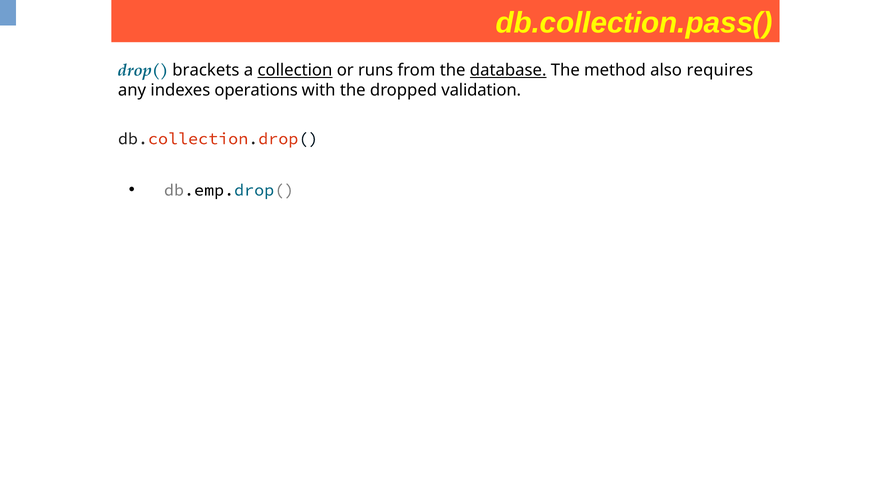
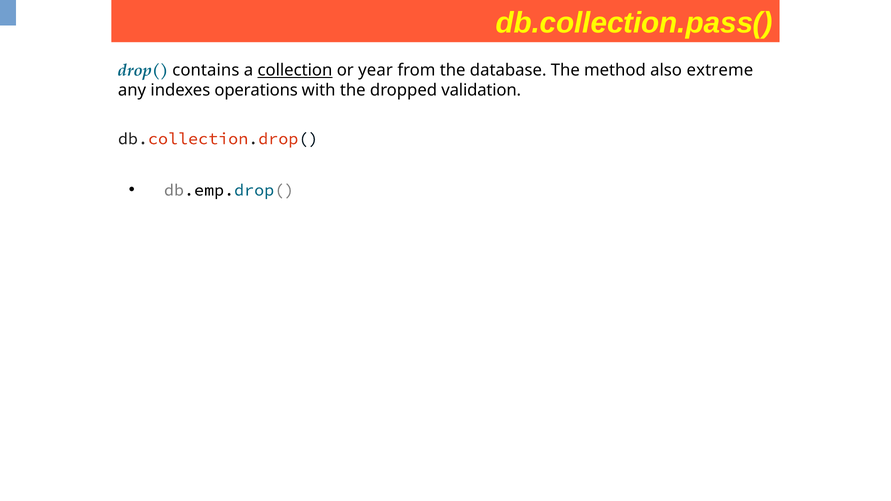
brackets: brackets -> contains
runs: runs -> year
database underline: present -> none
requires: requires -> extreme
